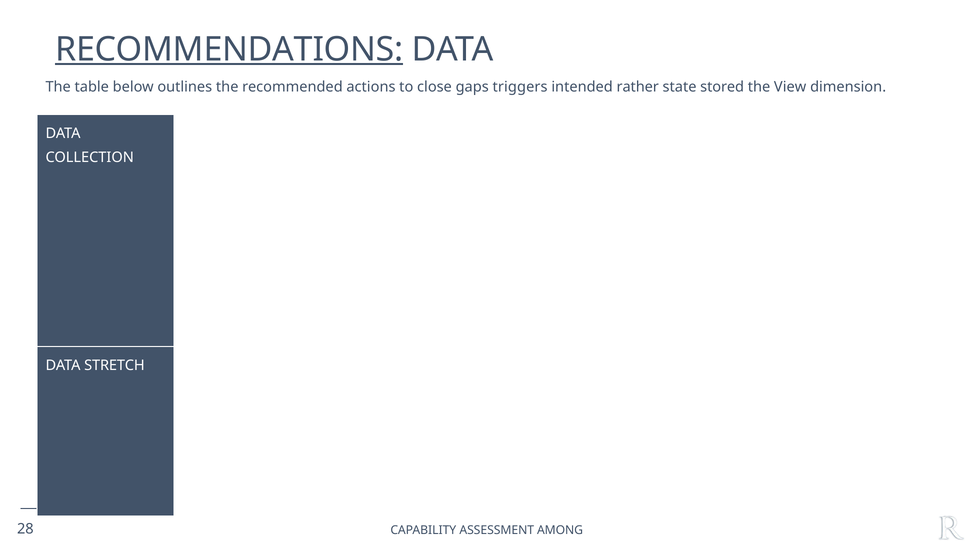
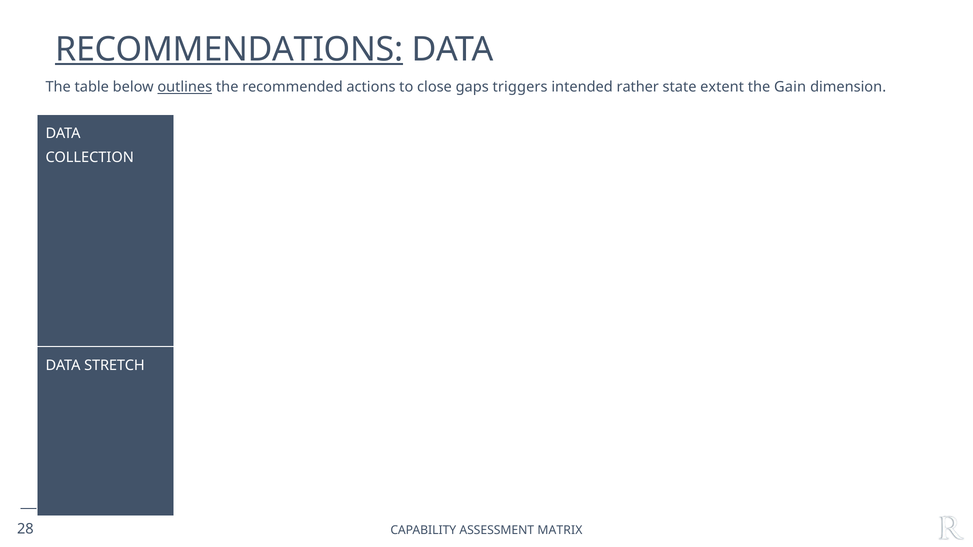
outlines underline: none -> present
stored: stored -> extent
View: View -> Gain
AMONG: AMONG -> MATRIX
